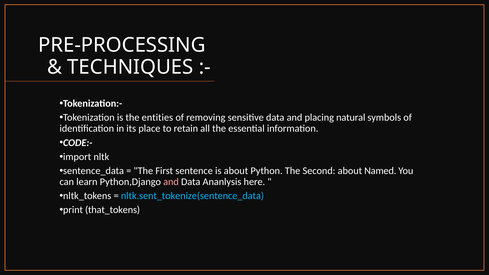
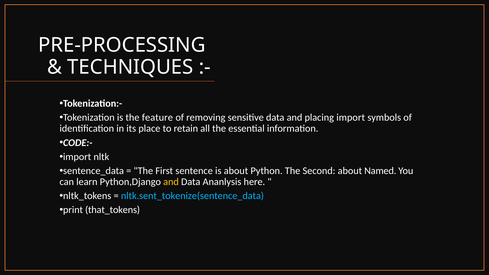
entities: entities -> feature
placing natural: natural -> import
and at (171, 182) colour: pink -> yellow
